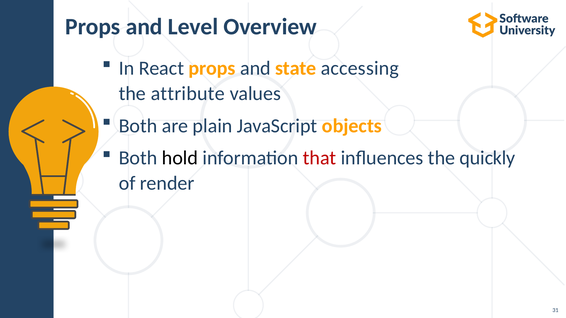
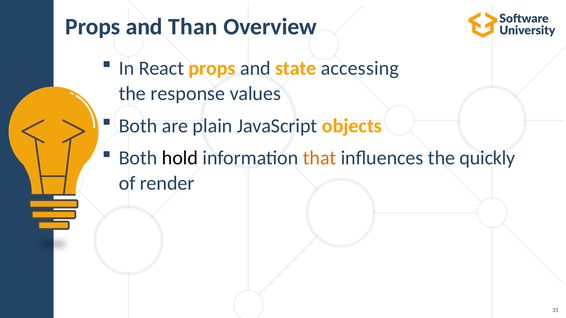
Level: Level -> Than
attribute: attribute -> response
that colour: red -> orange
